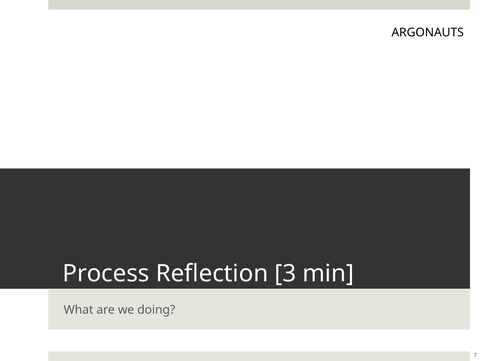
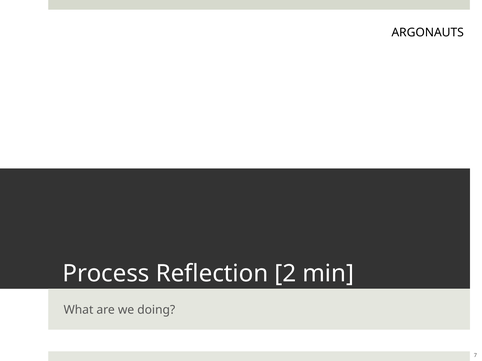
3: 3 -> 2
